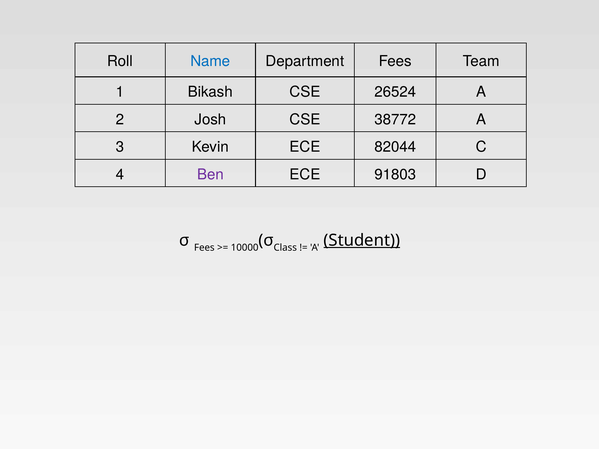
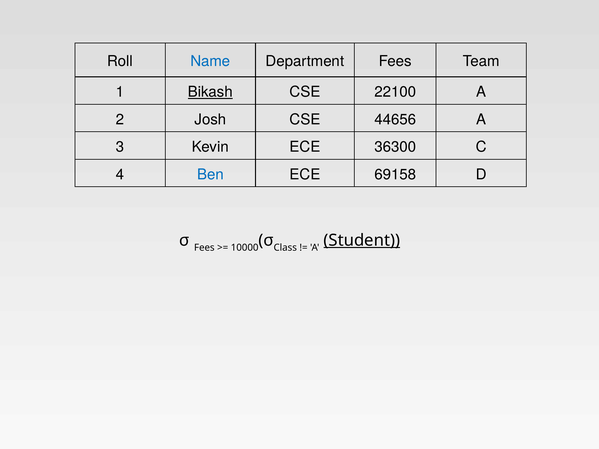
Bikash underline: none -> present
26524: 26524 -> 22100
38772: 38772 -> 44656
82044: 82044 -> 36300
Ben colour: purple -> blue
91803: 91803 -> 69158
